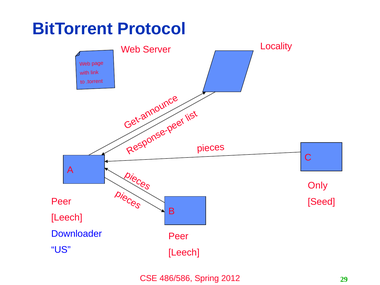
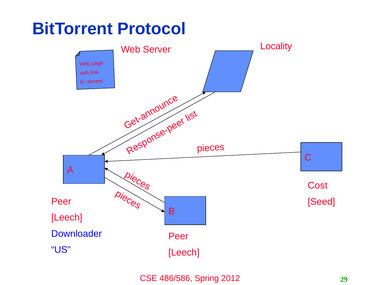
Only: Only -> Cost
